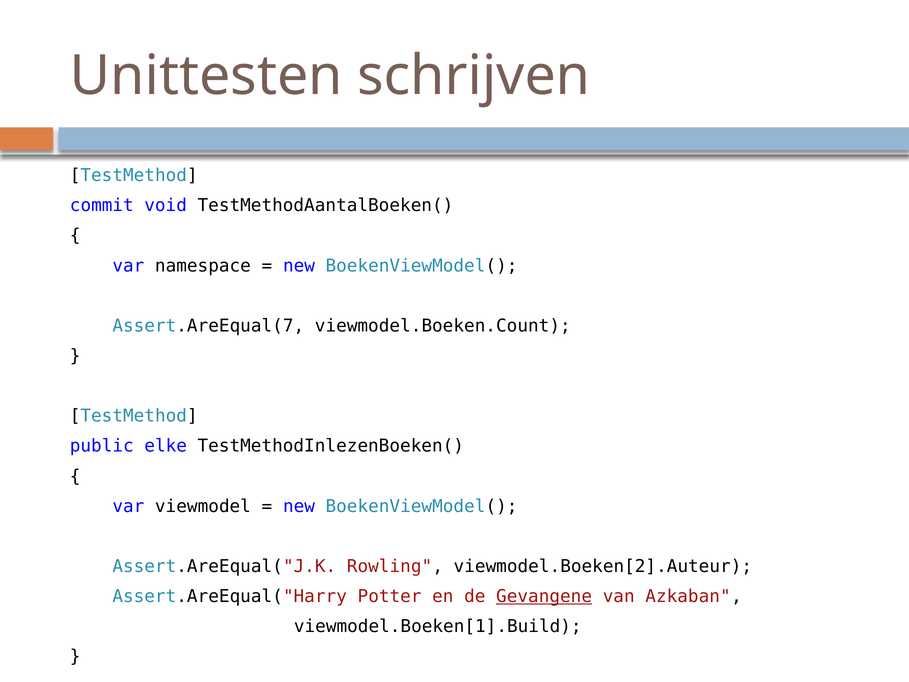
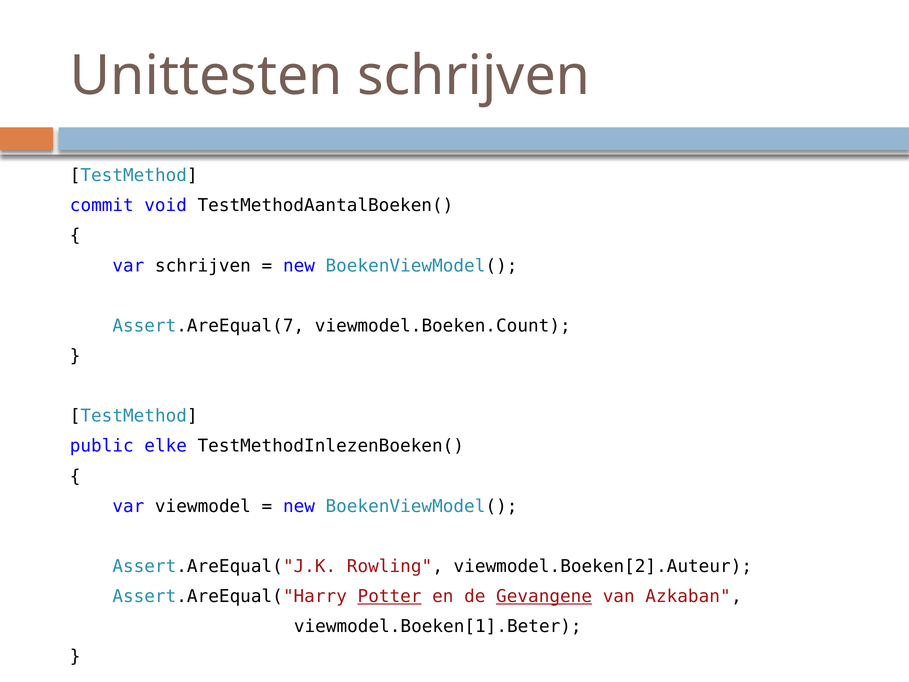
var namespace: namespace -> schrijven
Potter underline: none -> present
viewmodel.Boeken[1].Build: viewmodel.Boeken[1].Build -> viewmodel.Boeken[1].Beter
